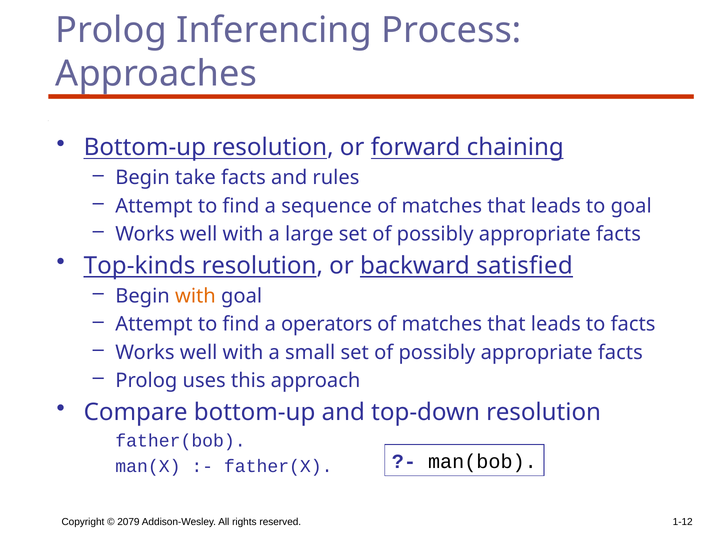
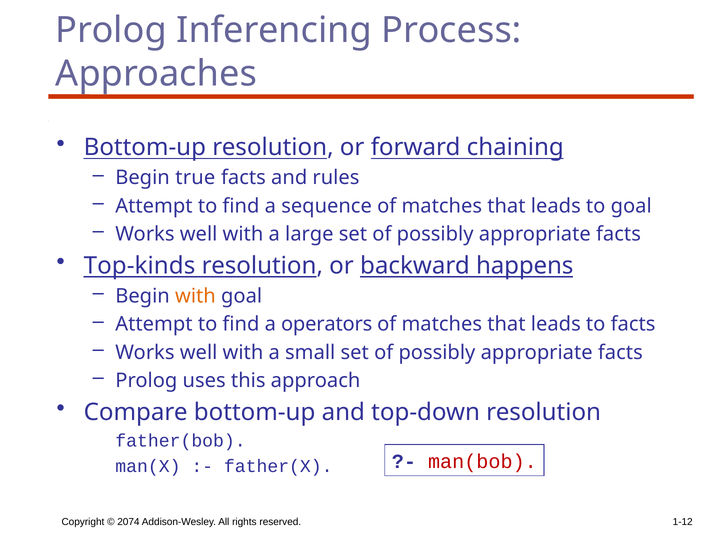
take: take -> true
satisfied: satisfied -> happens
man(bob colour: black -> red
2079: 2079 -> 2074
